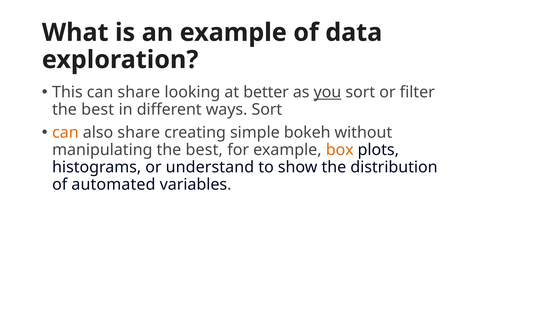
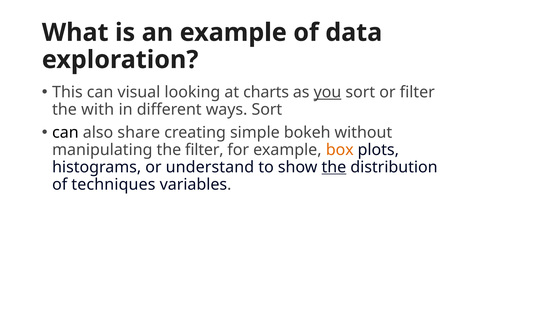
can share: share -> visual
better: better -> charts
best at (98, 109): best -> with
can at (65, 132) colour: orange -> black
manipulating the best: best -> filter
the at (334, 167) underline: none -> present
automated: automated -> techniques
